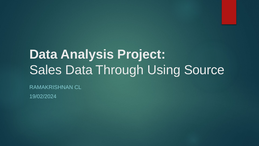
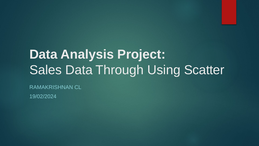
Source: Source -> Scatter
